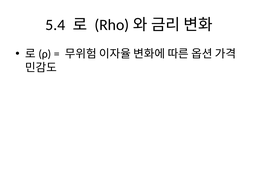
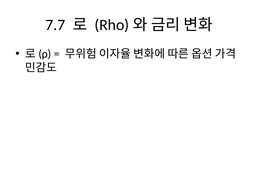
5.4: 5.4 -> 7.7
